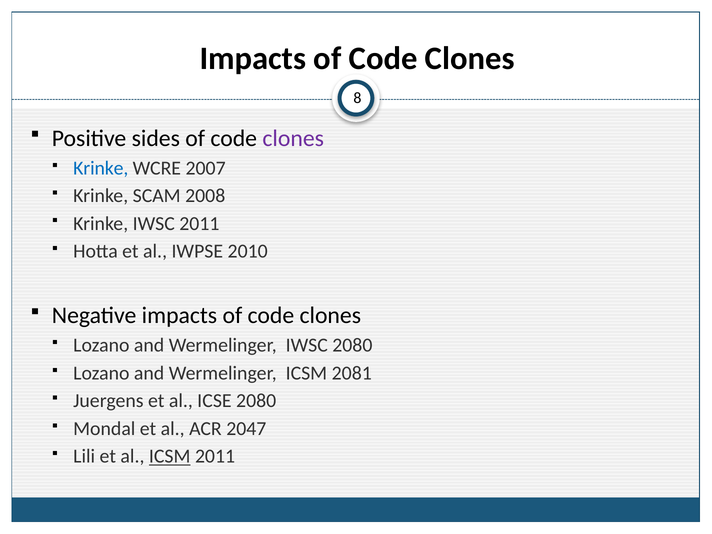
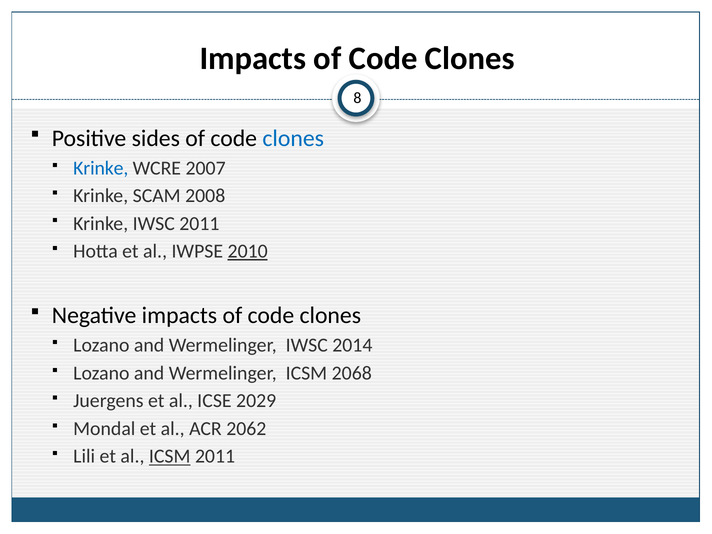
clones at (293, 138) colour: purple -> blue
2010 underline: none -> present
IWSC 2080: 2080 -> 2014
2081: 2081 -> 2068
ICSE 2080: 2080 -> 2029
2047: 2047 -> 2062
